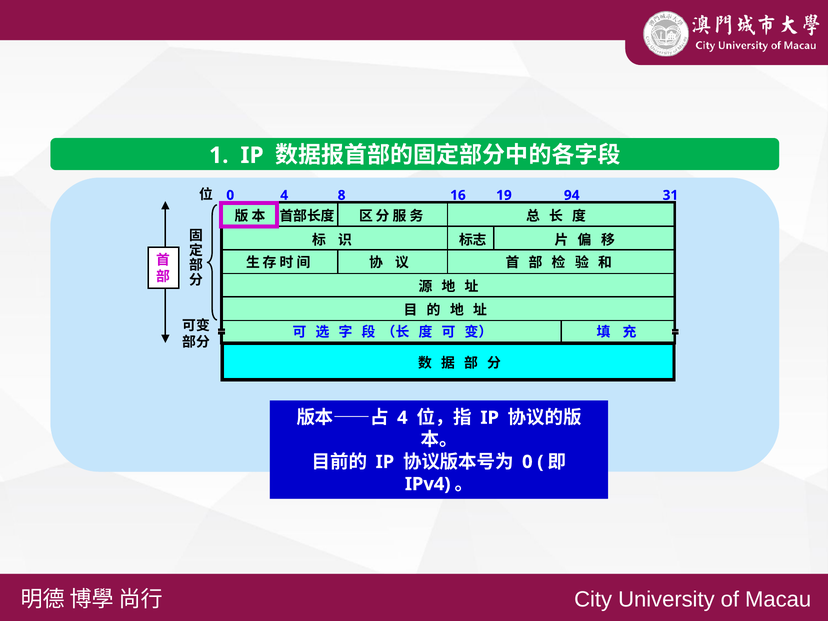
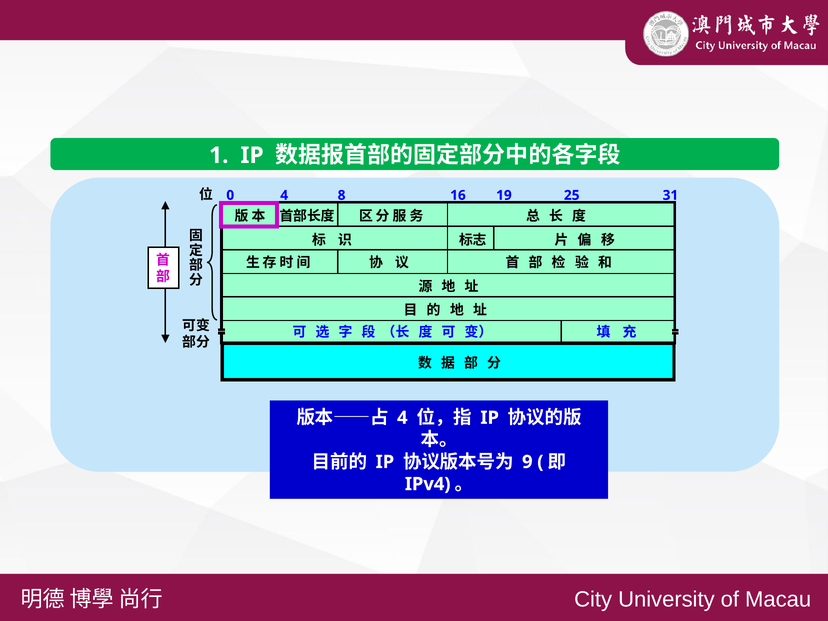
94: 94 -> 25
0 at (527, 462): 0 -> 9
